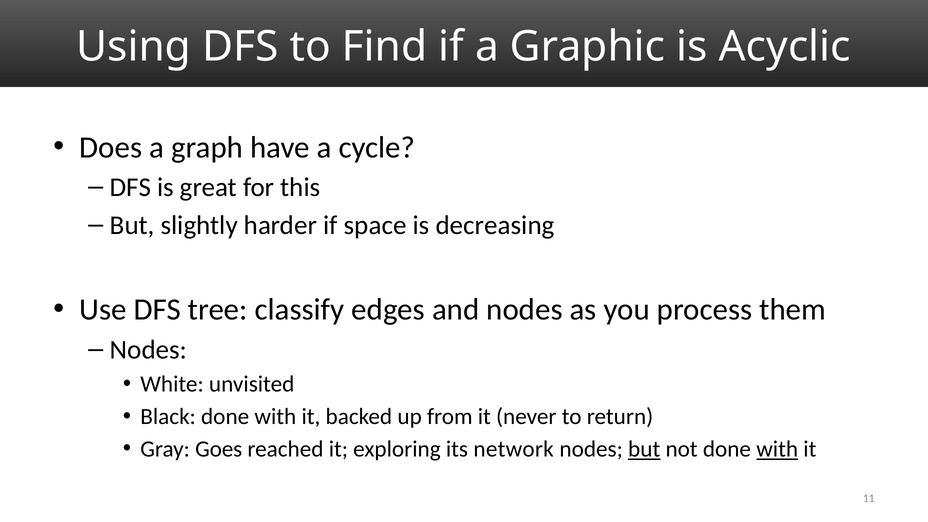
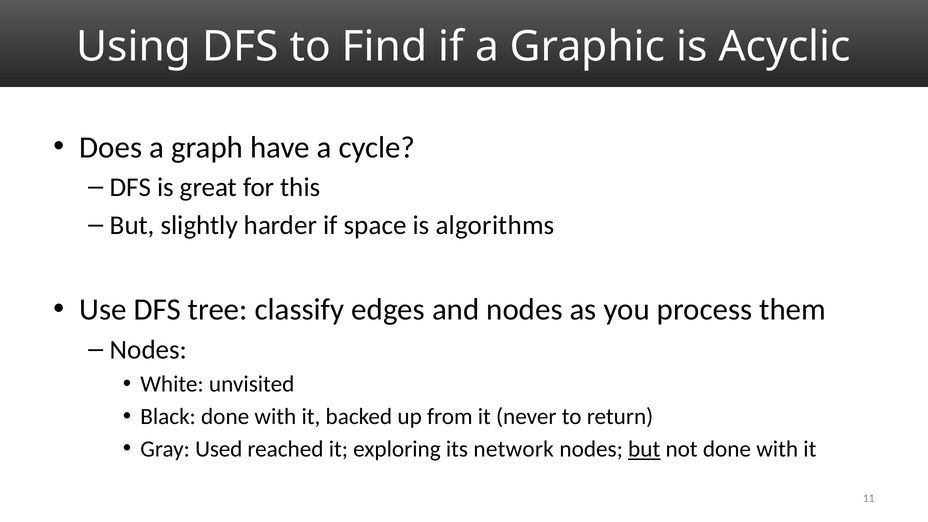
decreasing: decreasing -> algorithms
Goes: Goes -> Used
with at (777, 449) underline: present -> none
